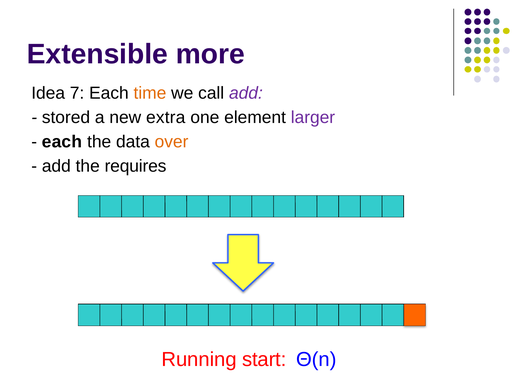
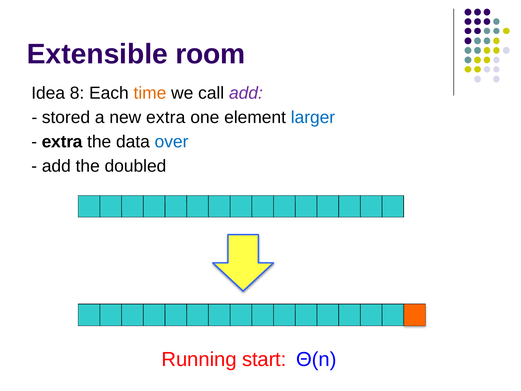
more: more -> room
7: 7 -> 8
larger colour: purple -> blue
each at (62, 142): each -> extra
over colour: orange -> blue
requires: requires -> doubled
